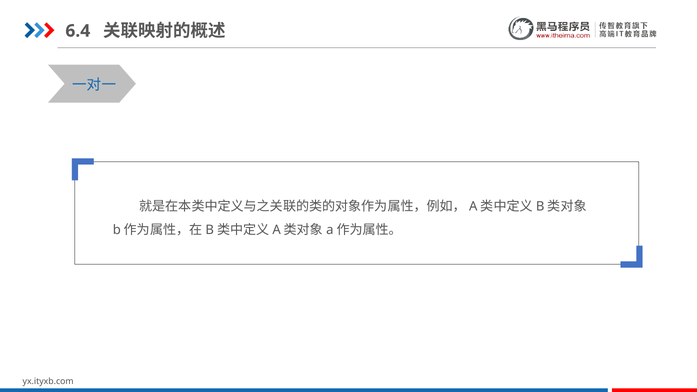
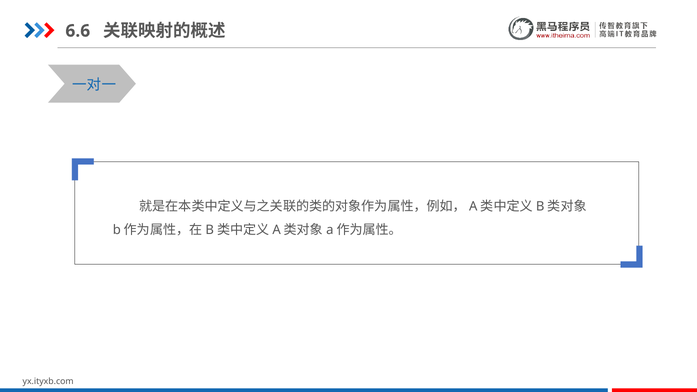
6.4: 6.4 -> 6.6
